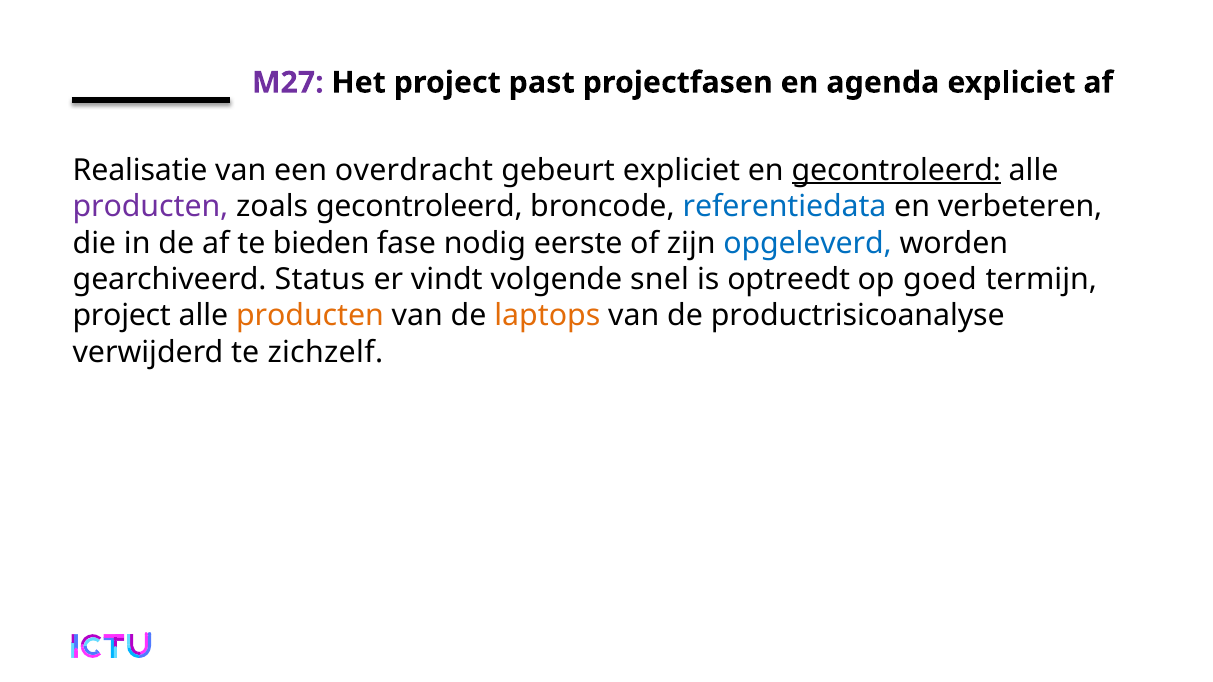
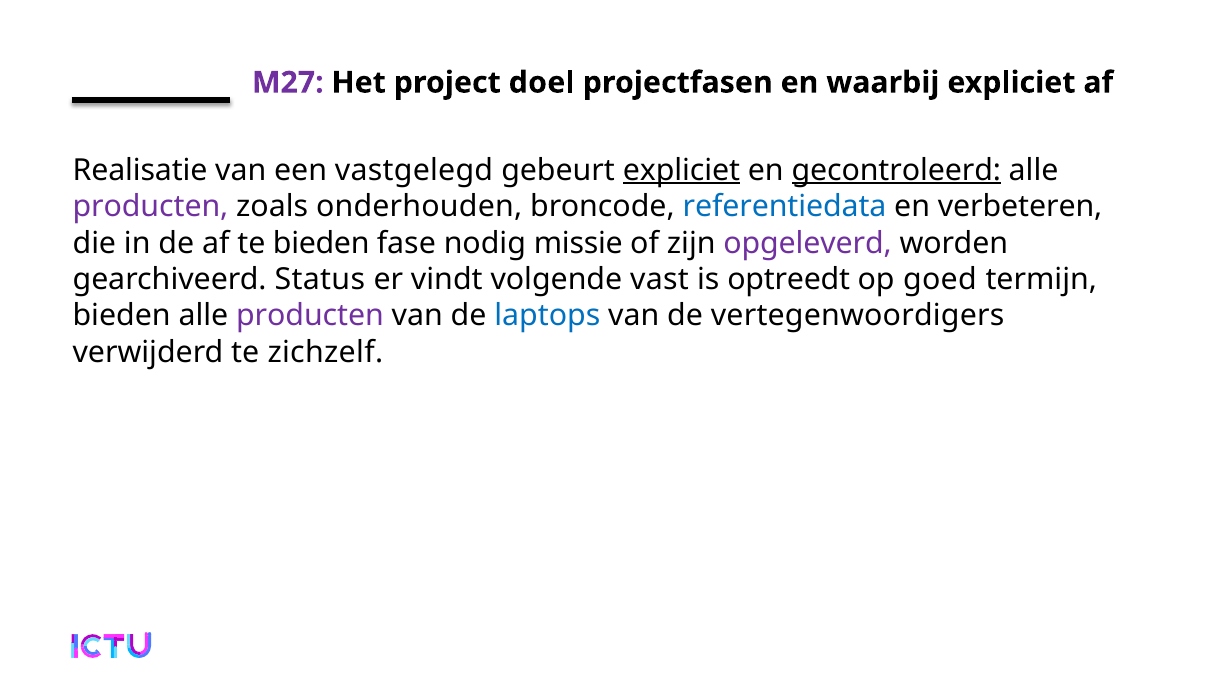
past: past -> doel
agenda: agenda -> waarbij
overdracht: overdracht -> vastgelegd
expliciet at (681, 170) underline: none -> present
zoals gecontroleerd: gecontroleerd -> onderhouden
eerste: eerste -> missie
opgeleverd colour: blue -> purple
snel: snel -> vast
project at (122, 316): project -> bieden
producten at (310, 316) colour: orange -> purple
laptops colour: orange -> blue
productrisicoanalyse: productrisicoanalyse -> vertegenwoordigers
